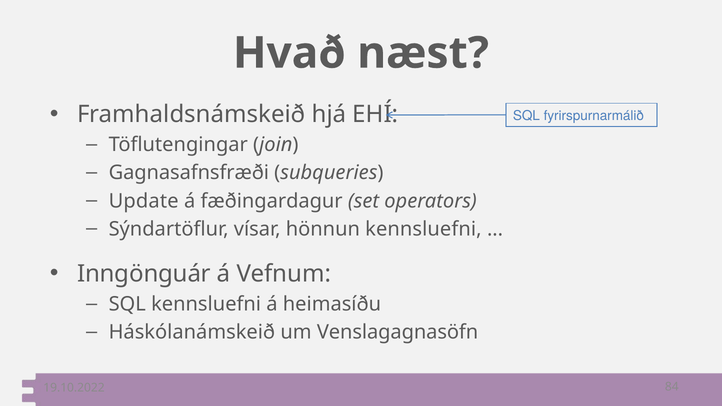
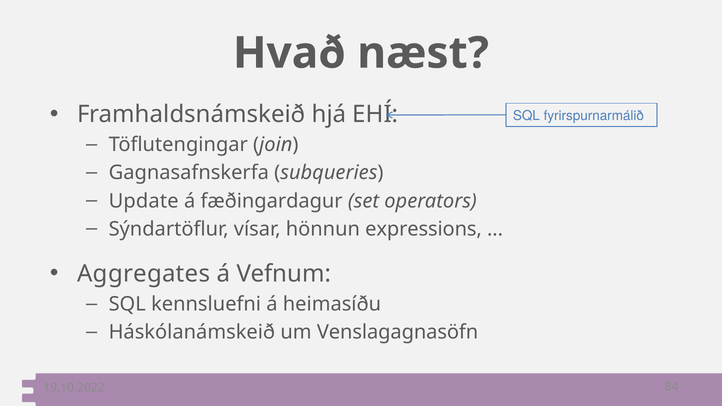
Gagnasafnsfræði: Gagnasafnsfræði -> Gagnasafnskerfa
hönnun kennsluefni: kennsluefni -> expressions
Inngönguár: Inngönguár -> Aggregates
